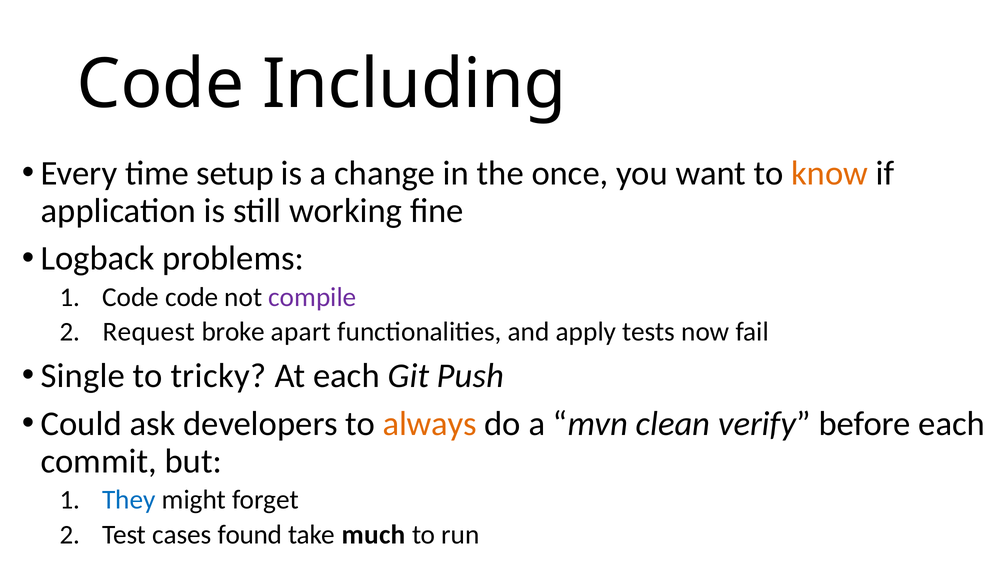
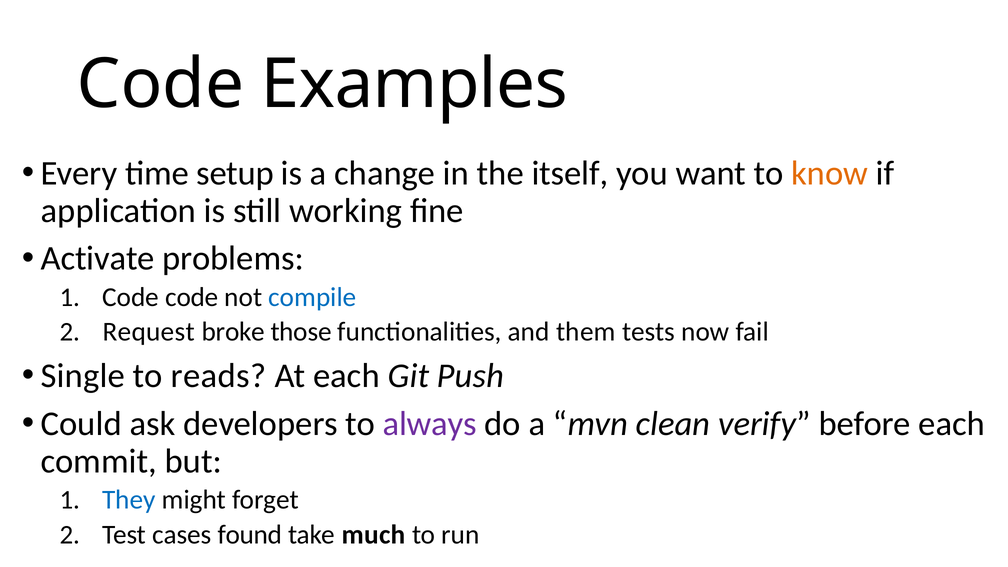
Including: Including -> Examples
once: once -> itself
Logback: Logback -> Activate
compile colour: purple -> blue
apart: apart -> those
apply: apply -> them
tricky: tricky -> reads
always colour: orange -> purple
